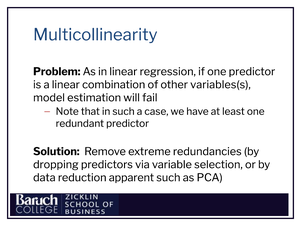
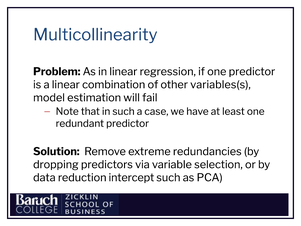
apparent: apparent -> intercept
